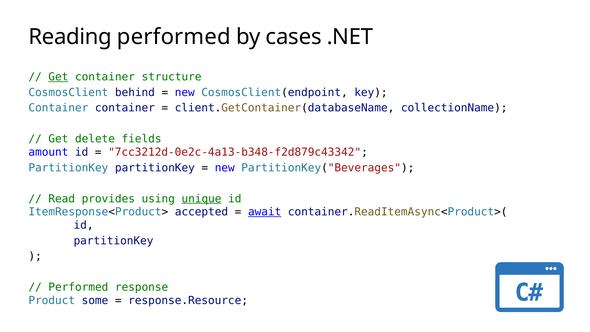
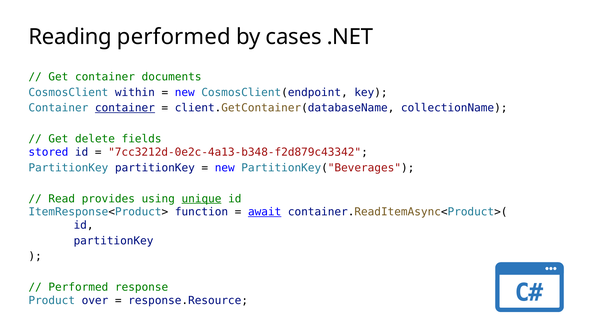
Get at (58, 77) underline: present -> none
structure: structure -> documents
behind: behind -> within
container at (125, 108) underline: none -> present
amount: amount -> stored
accepted: accepted -> function
some: some -> over
